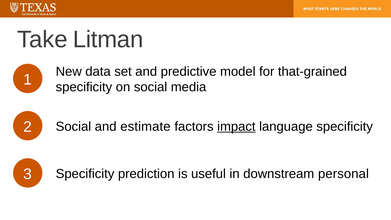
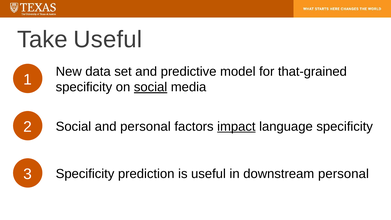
Take Litman: Litman -> Useful
social at (151, 87) underline: none -> present
and estimate: estimate -> personal
